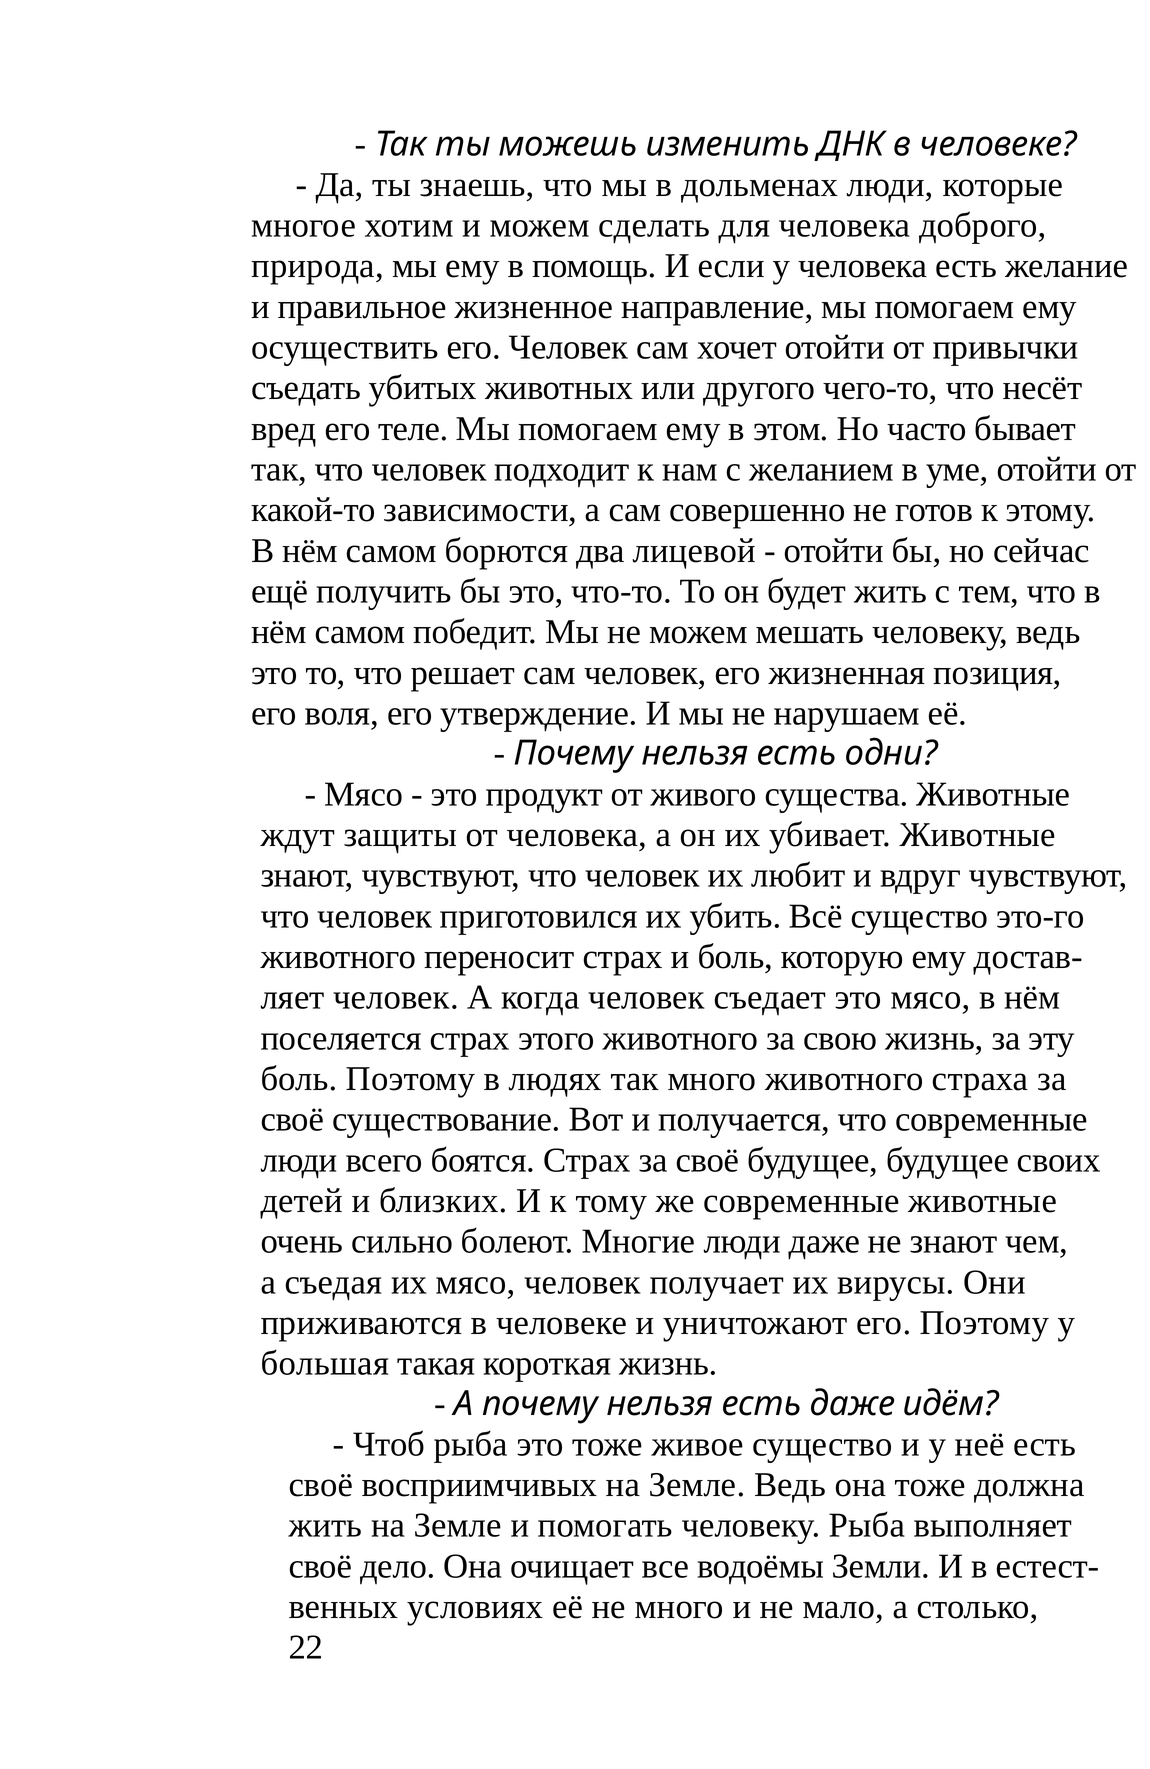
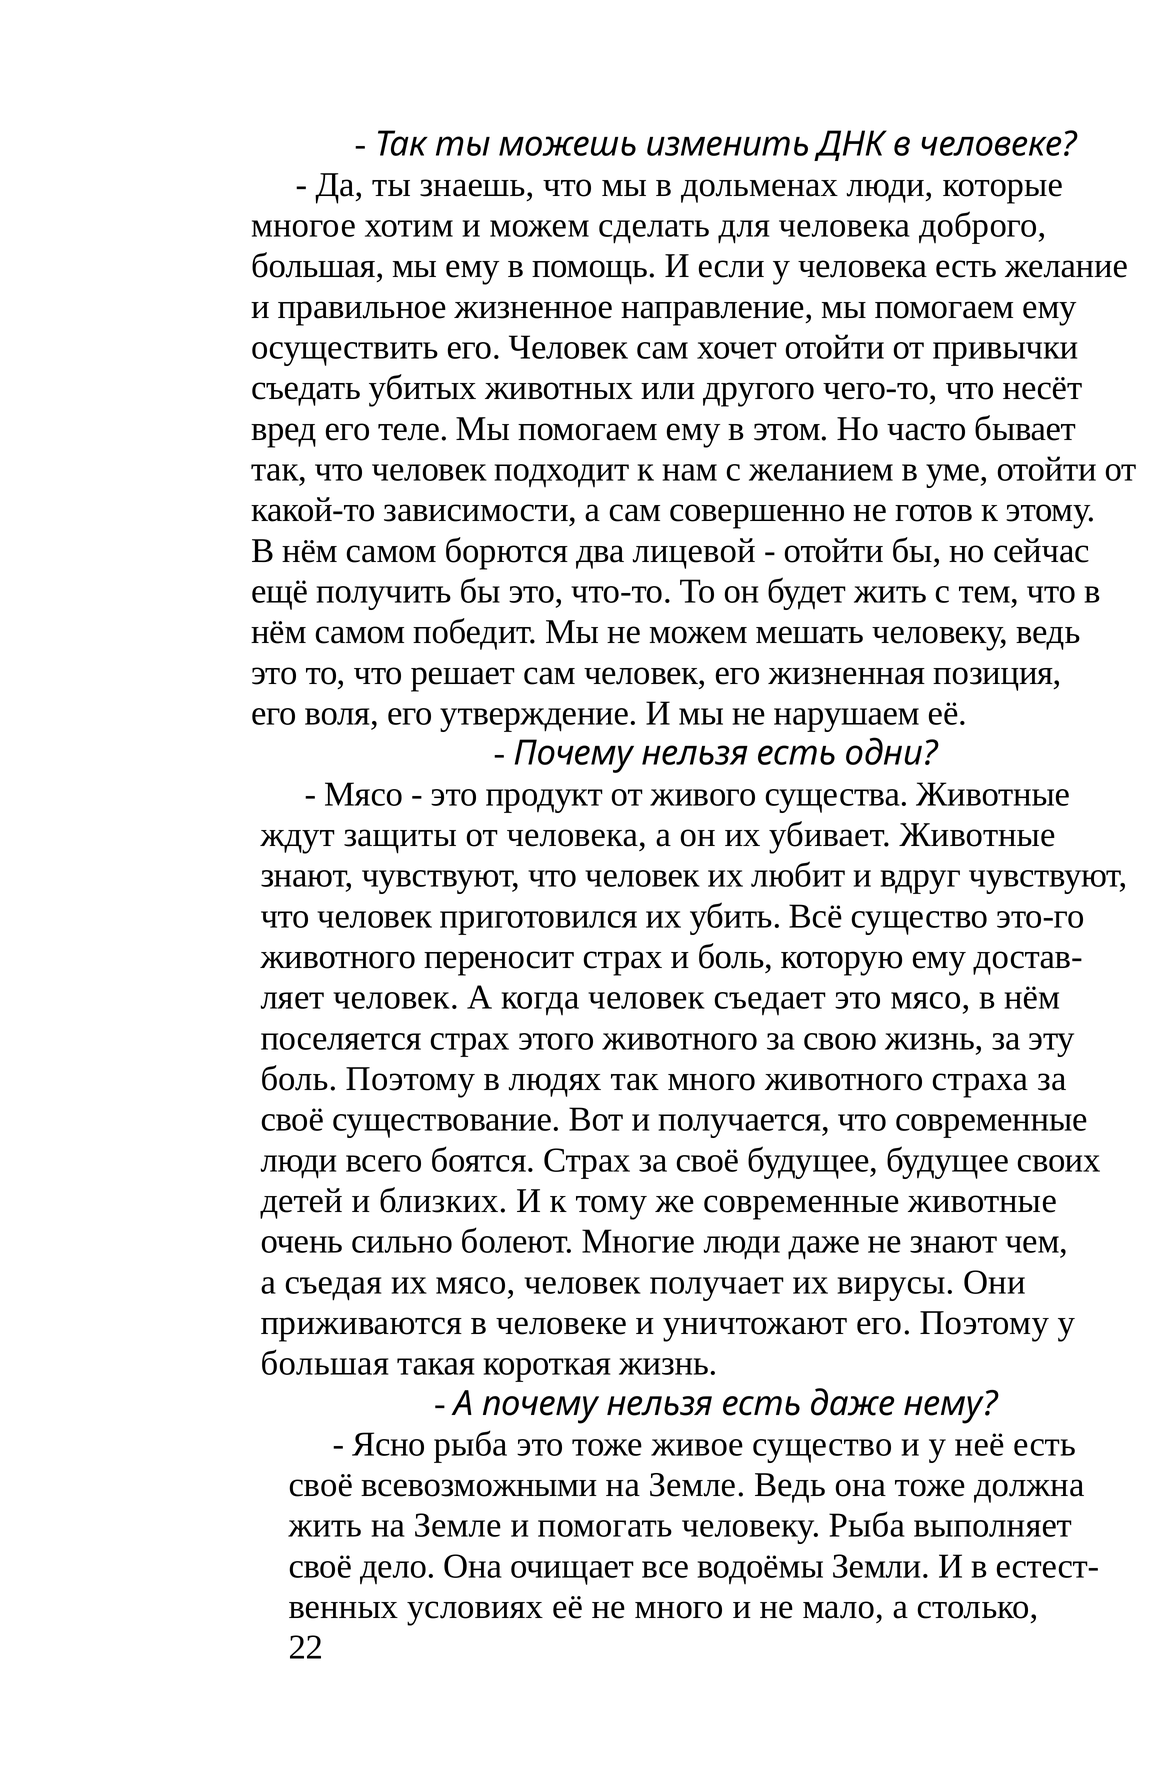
природа at (317, 266): природа -> большая
идём: идём -> нему
Чтоб: Чтоб -> Ясно
восприимчивых: восприимчивых -> всевозможными
